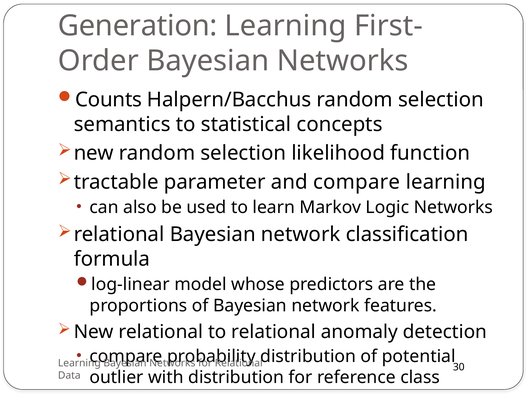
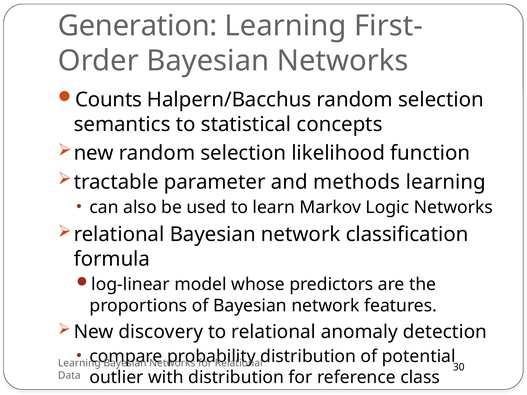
and compare: compare -> methods
New relational: relational -> discovery
